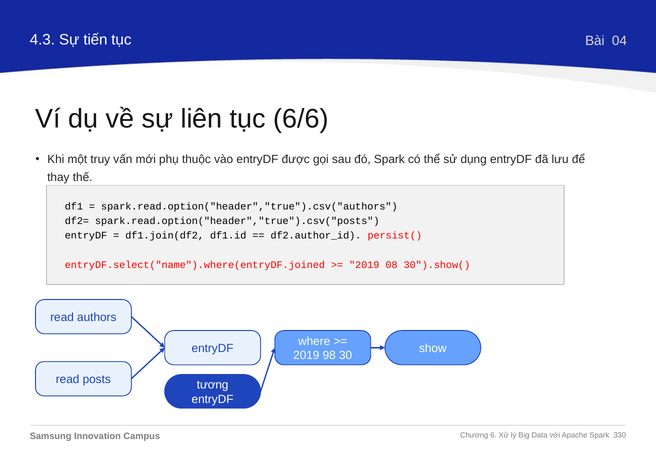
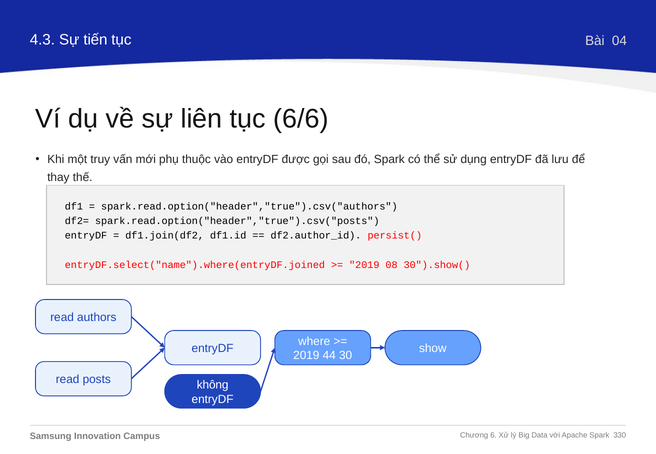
98: 98 -> 44
tương: tương -> không
